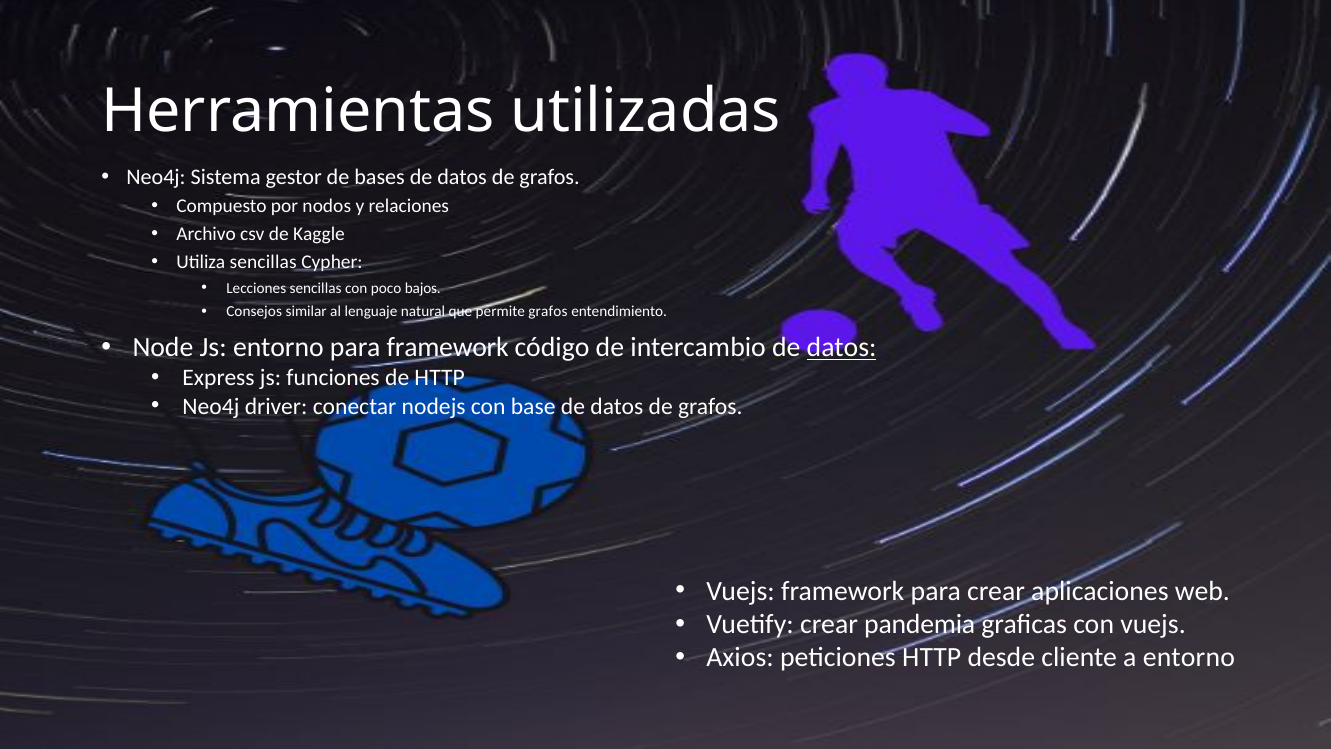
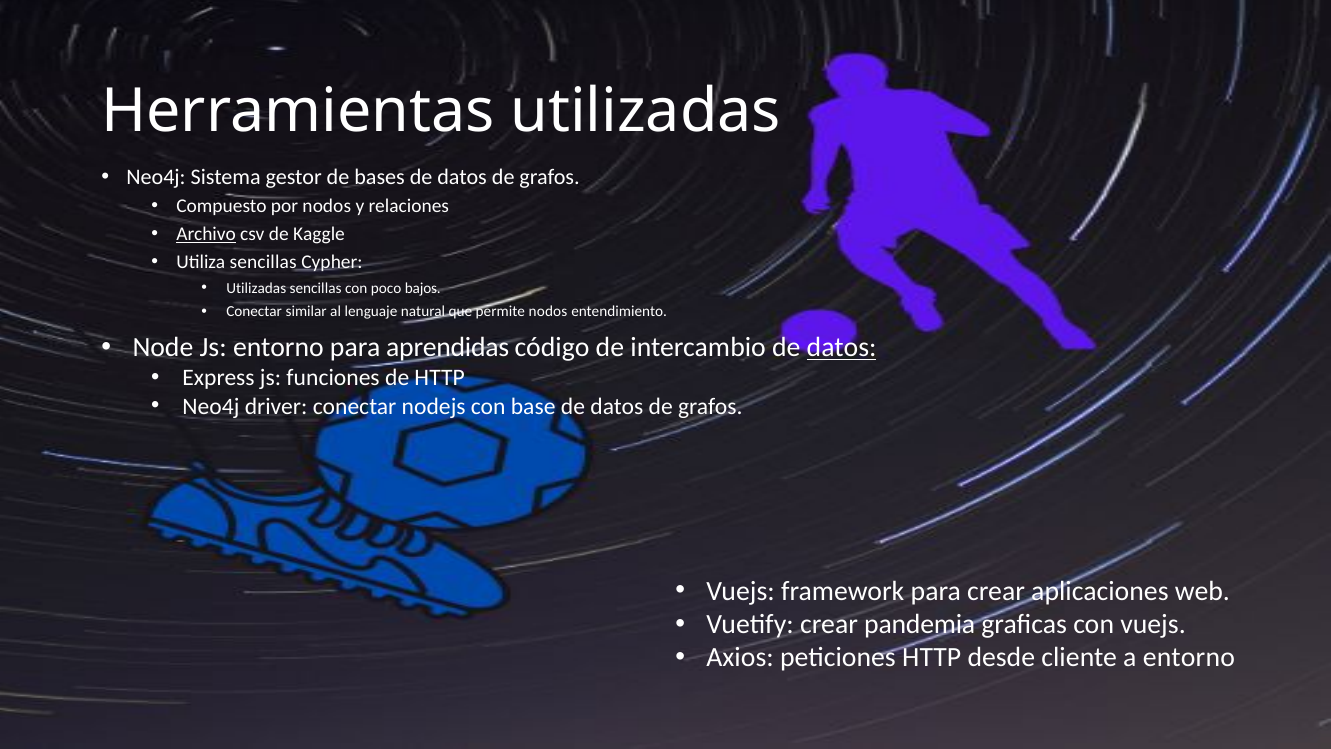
Archivo underline: none -> present
Lecciones at (256, 288): Lecciones -> Utilizadas
Consejos at (254, 311): Consejos -> Conectar
permite grafos: grafos -> nodos
para framework: framework -> aprendidas
